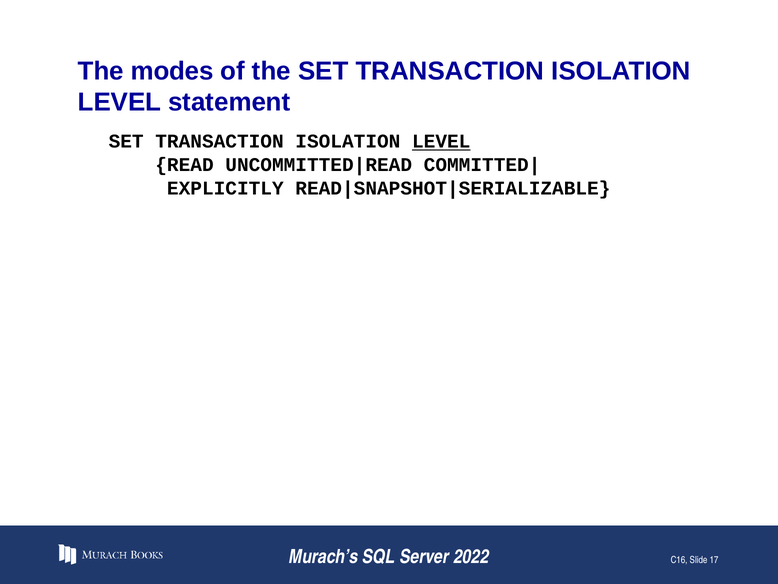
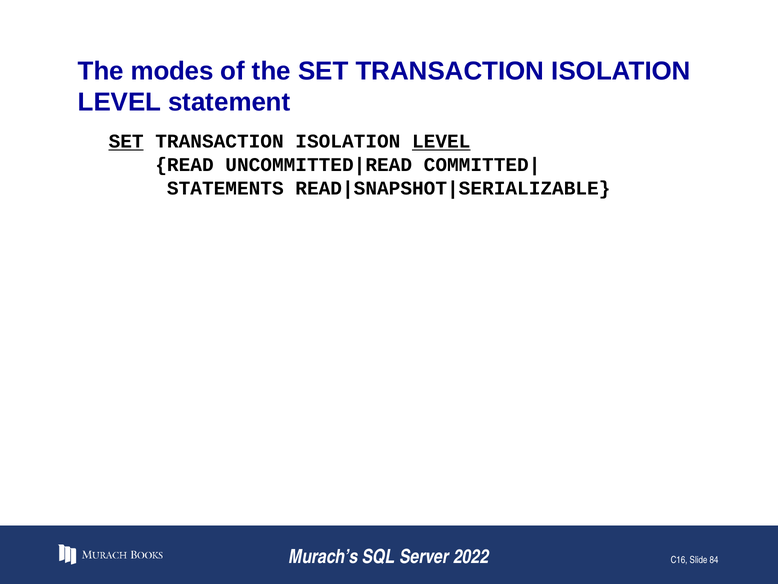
SET at (126, 141) underline: none -> present
EXPLICITLY: EXPLICITLY -> STATEMENTS
17: 17 -> 84
